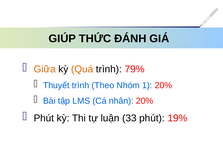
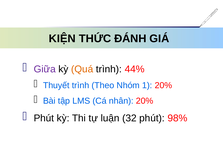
GIÚP: GIÚP -> KIỆN
Giữa colour: orange -> purple
79%: 79% -> 44%
33: 33 -> 32
19%: 19% -> 98%
